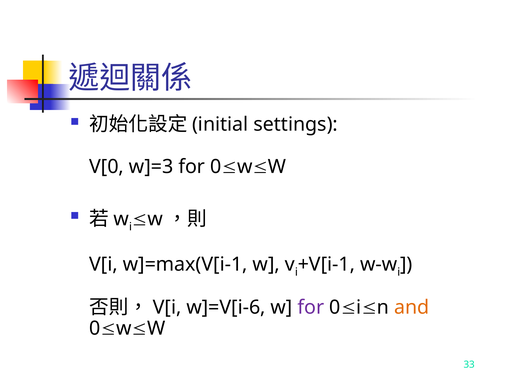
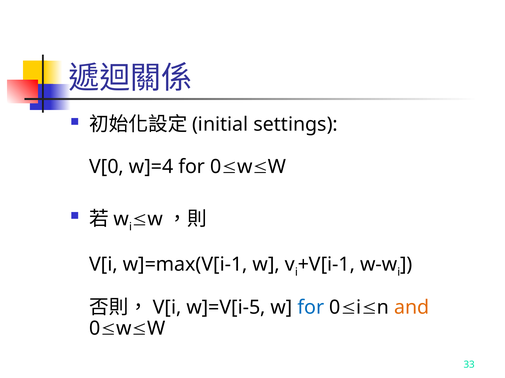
w]=3: w]=3 -> w]=4
w]=V[i-6: w]=V[i-6 -> w]=V[i-5
for at (311, 308) colour: purple -> blue
